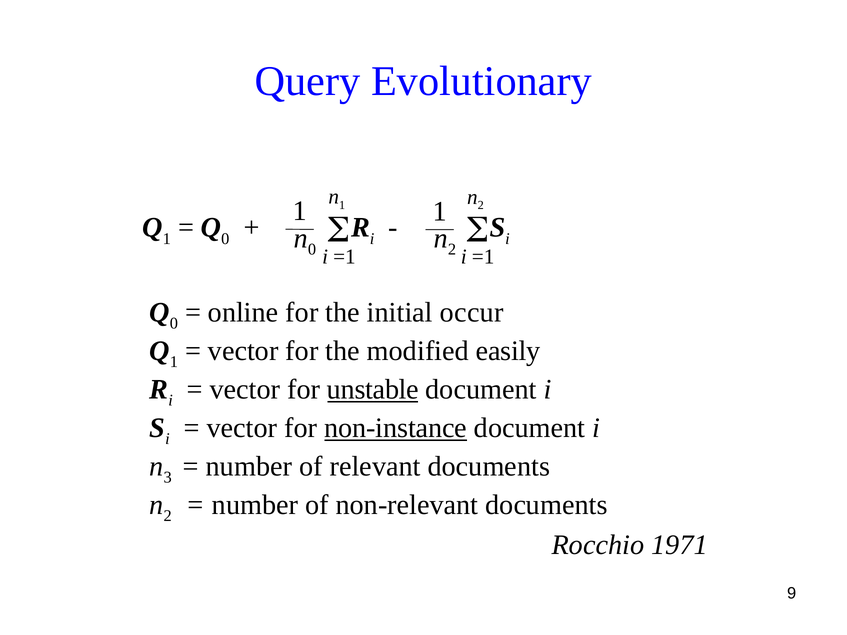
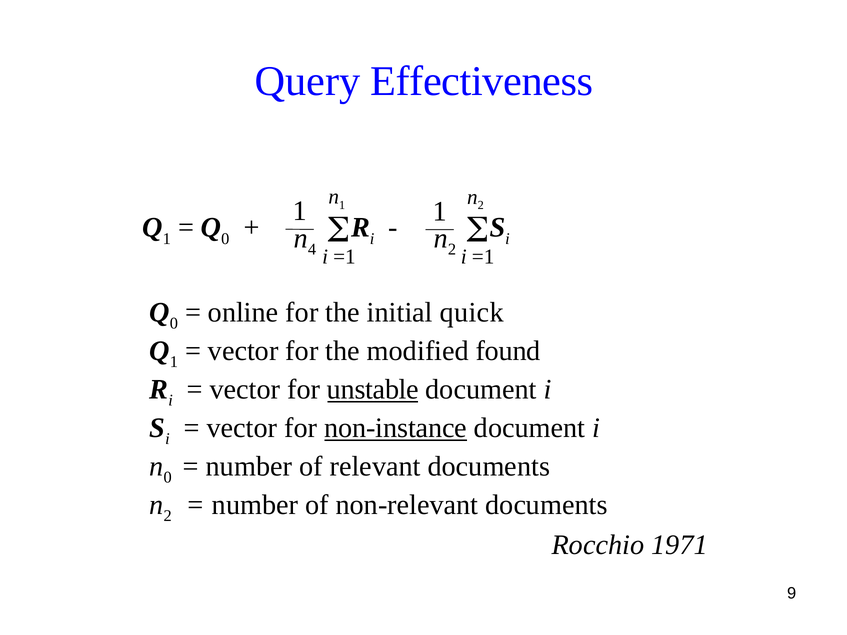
Evolutionary: Evolutionary -> Effectiveness
0 at (312, 249): 0 -> 4
occur: occur -> quick
easily: easily -> found
3 at (168, 478): 3 -> 0
